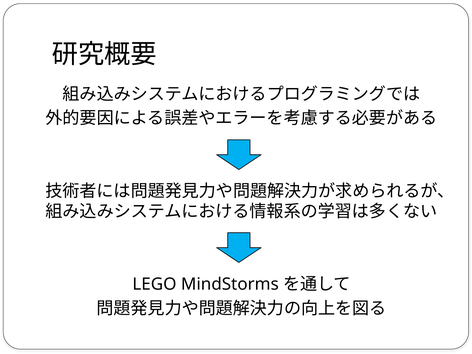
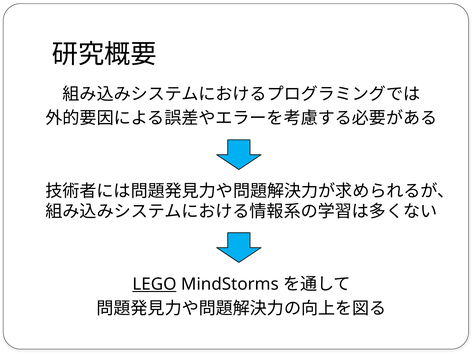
LEGO underline: none -> present
